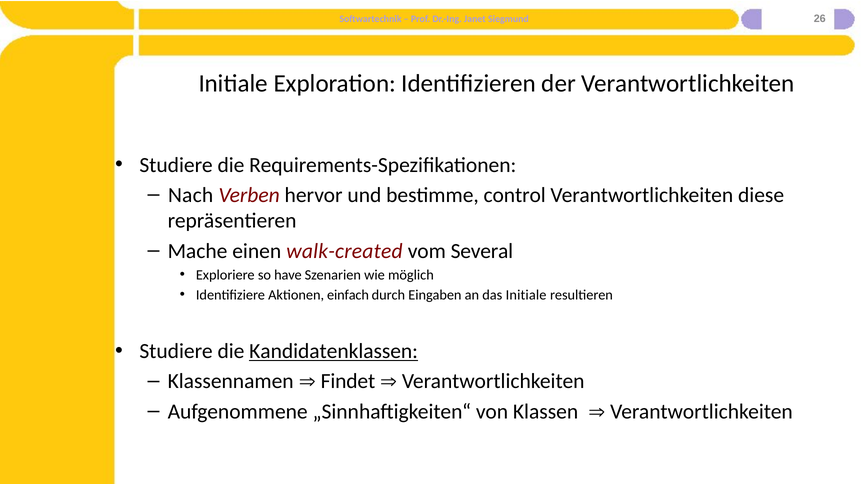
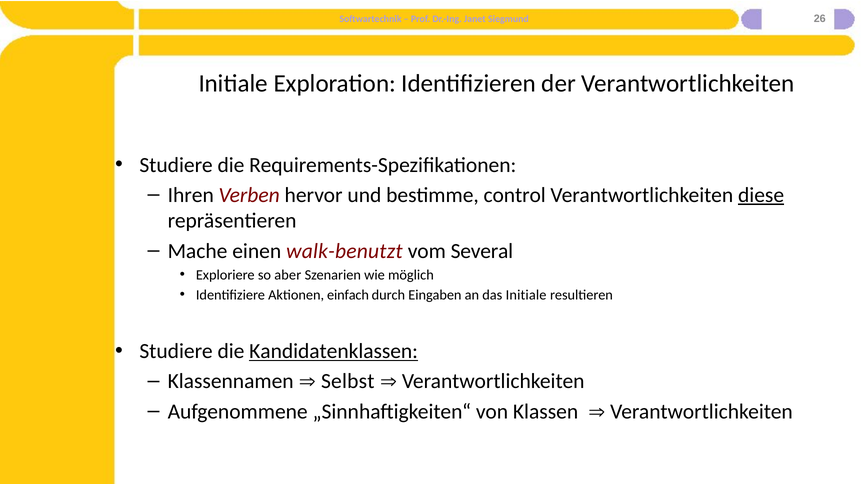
Nach: Nach -> Ihren
diese underline: none -> present
walk-created: walk-created -> walk-benutzt
have: have -> aber
Findet: Findet -> Selbst
